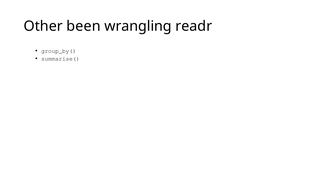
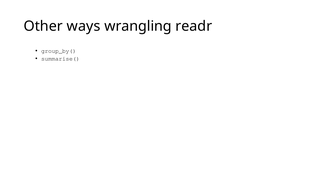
been: been -> ways
